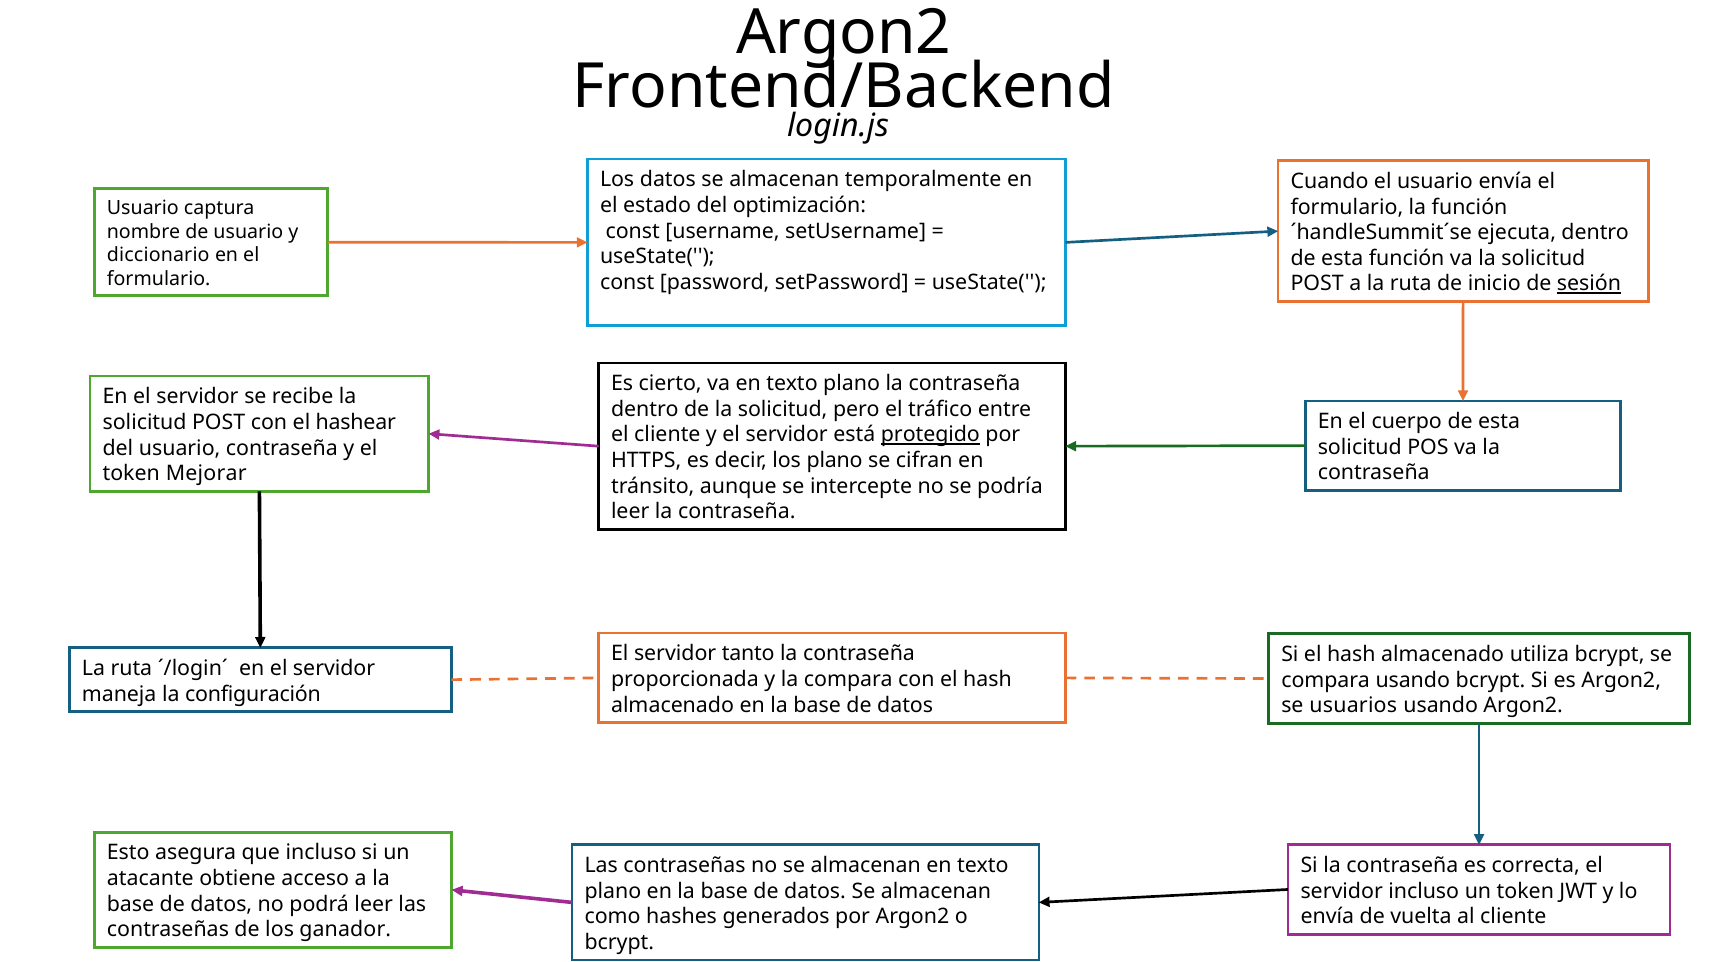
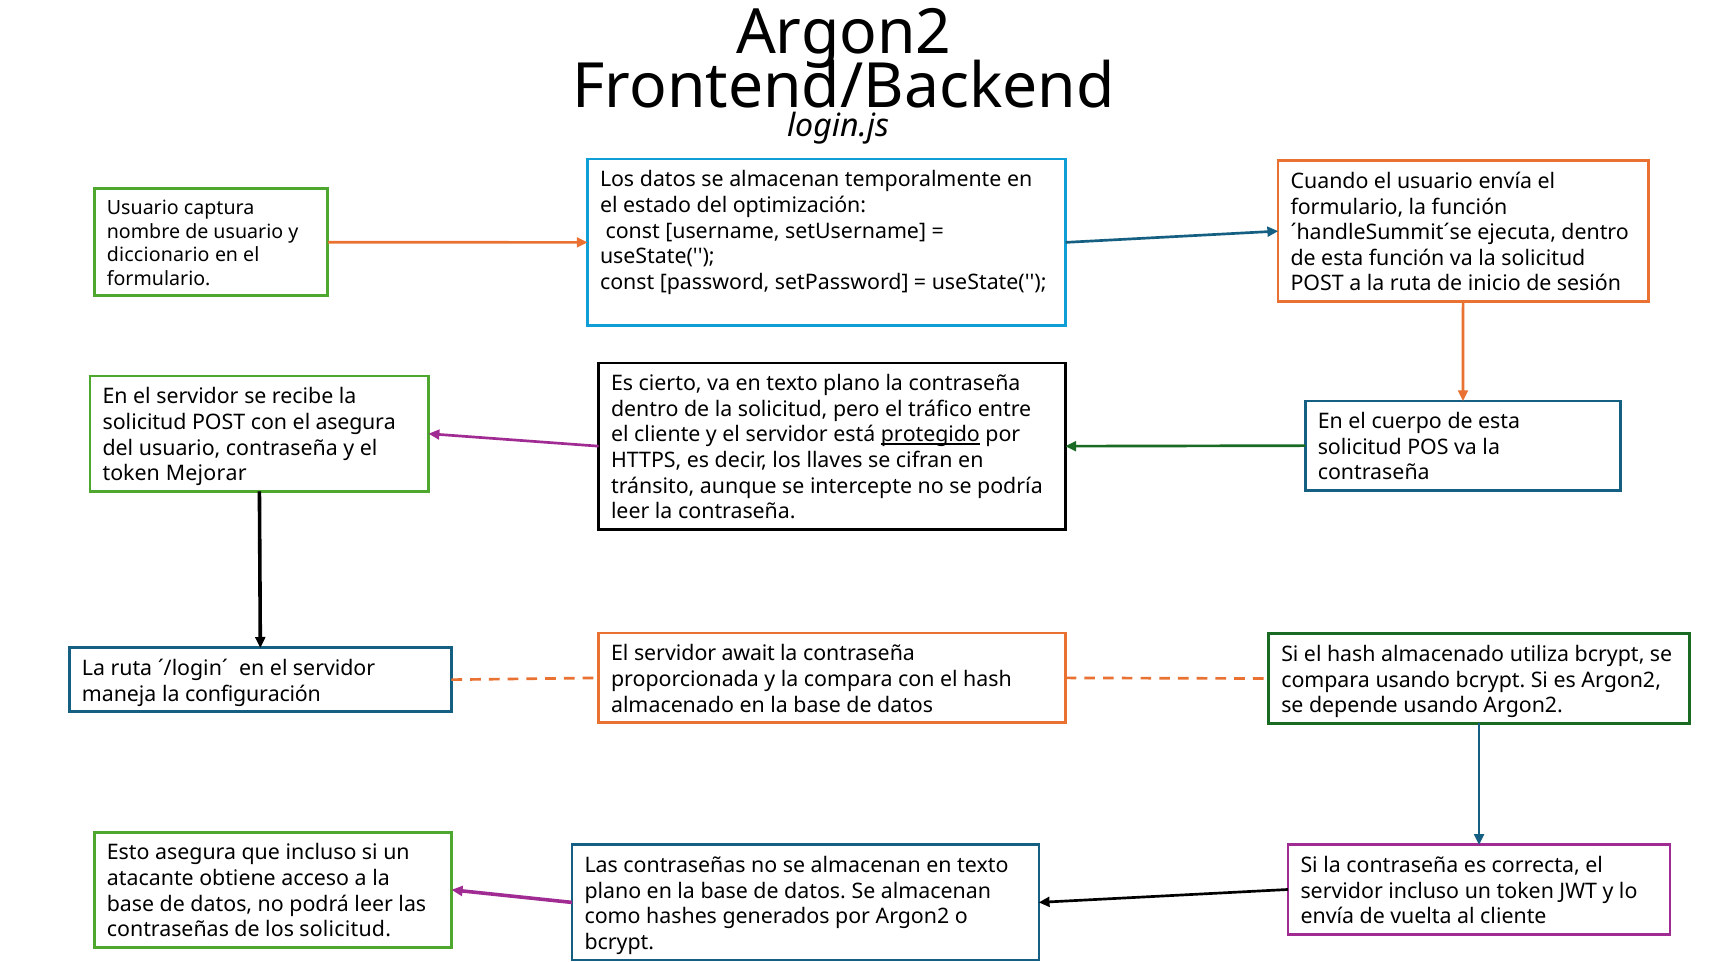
sesión underline: present -> none
el hashear: hashear -> asegura
los plano: plano -> llaves
tanto: tanto -> await
usuarios: usuarios -> depende
los ganador: ganador -> solicitud
